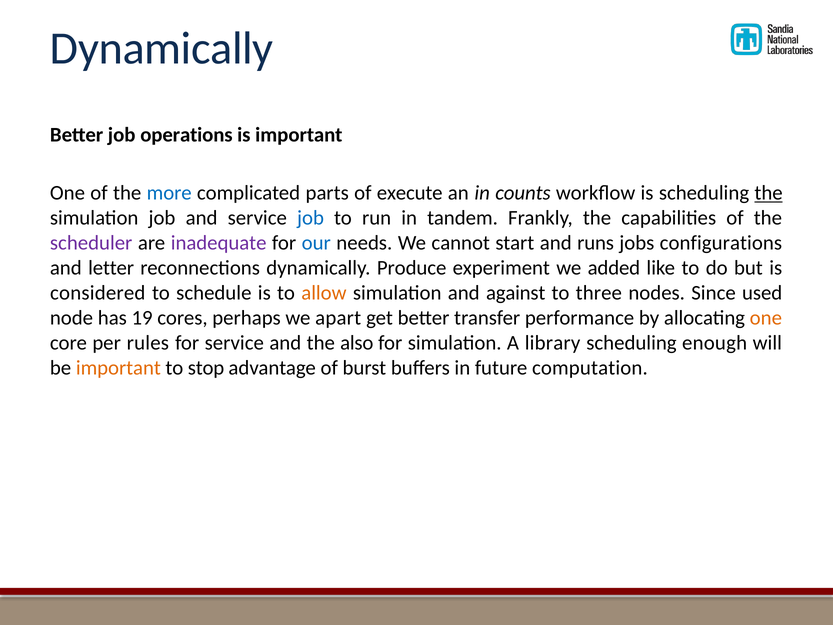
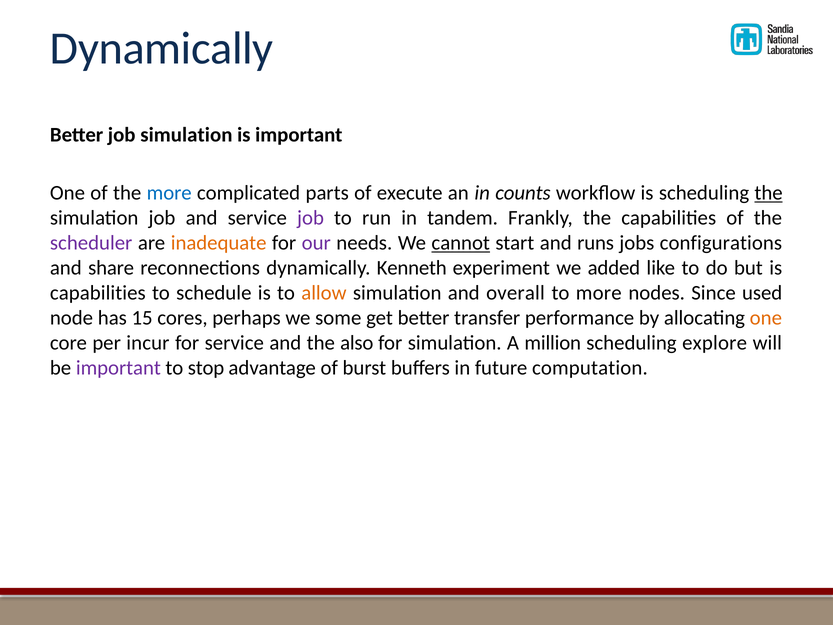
job operations: operations -> simulation
job at (311, 218) colour: blue -> purple
inadequate colour: purple -> orange
our colour: blue -> purple
cannot underline: none -> present
letter: letter -> share
Produce: Produce -> Kenneth
considered at (98, 293): considered -> capabilities
against: against -> overall
to three: three -> more
19: 19 -> 15
apart: apart -> some
rules: rules -> incur
library: library -> million
enough: enough -> explore
important at (118, 368) colour: orange -> purple
